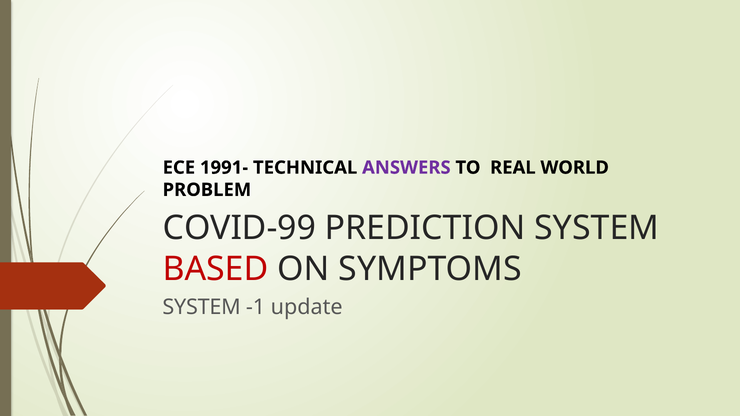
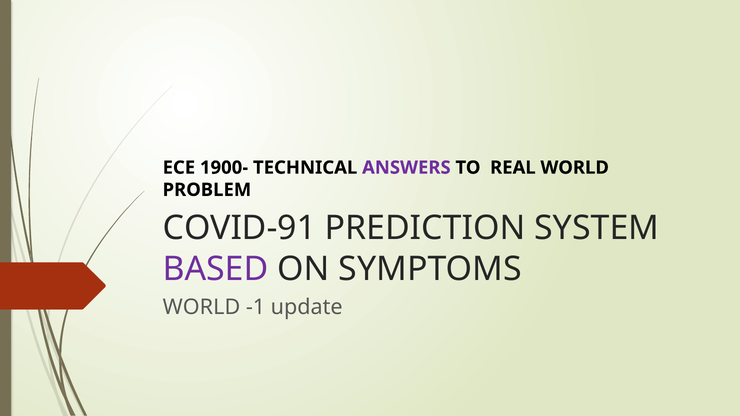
1991-: 1991- -> 1900-
COVID-99: COVID-99 -> COVID-91
BASED colour: red -> purple
SYSTEM at (202, 307): SYSTEM -> WORLD
